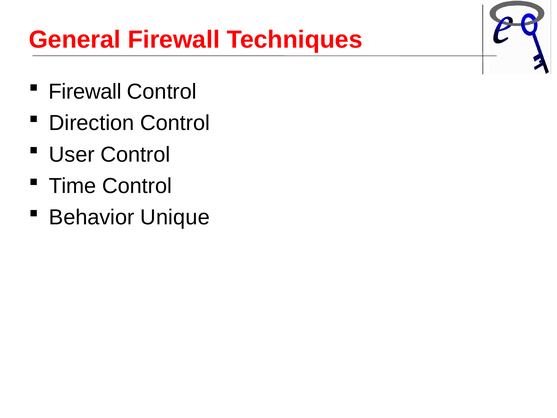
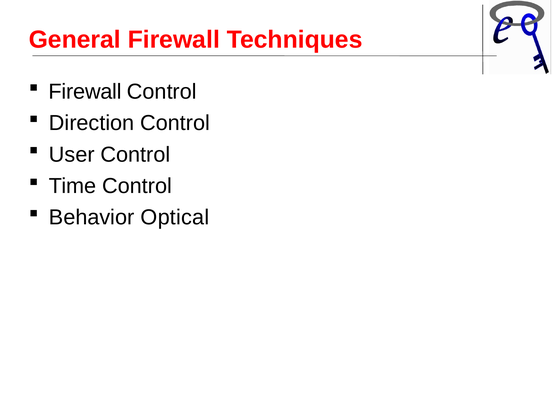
Unique: Unique -> Optical
